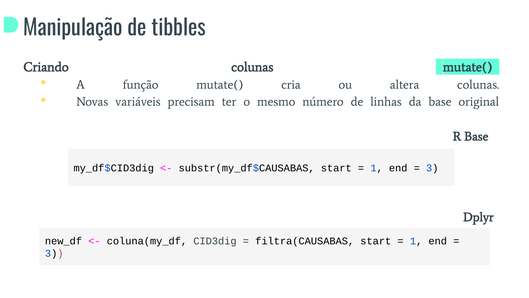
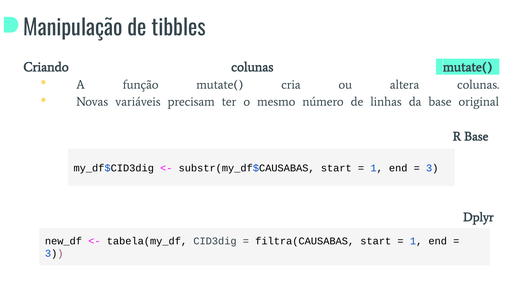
coluna(my_df: coluna(my_df -> tabela(my_df
